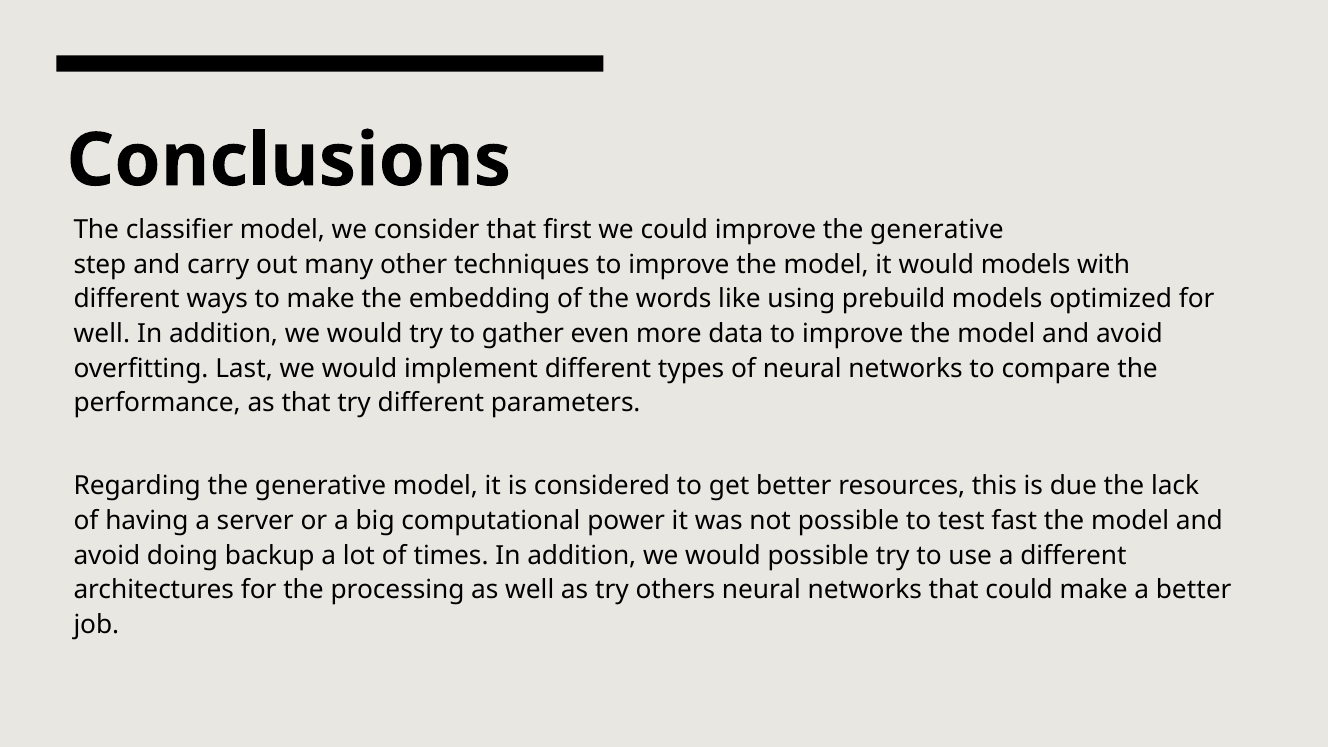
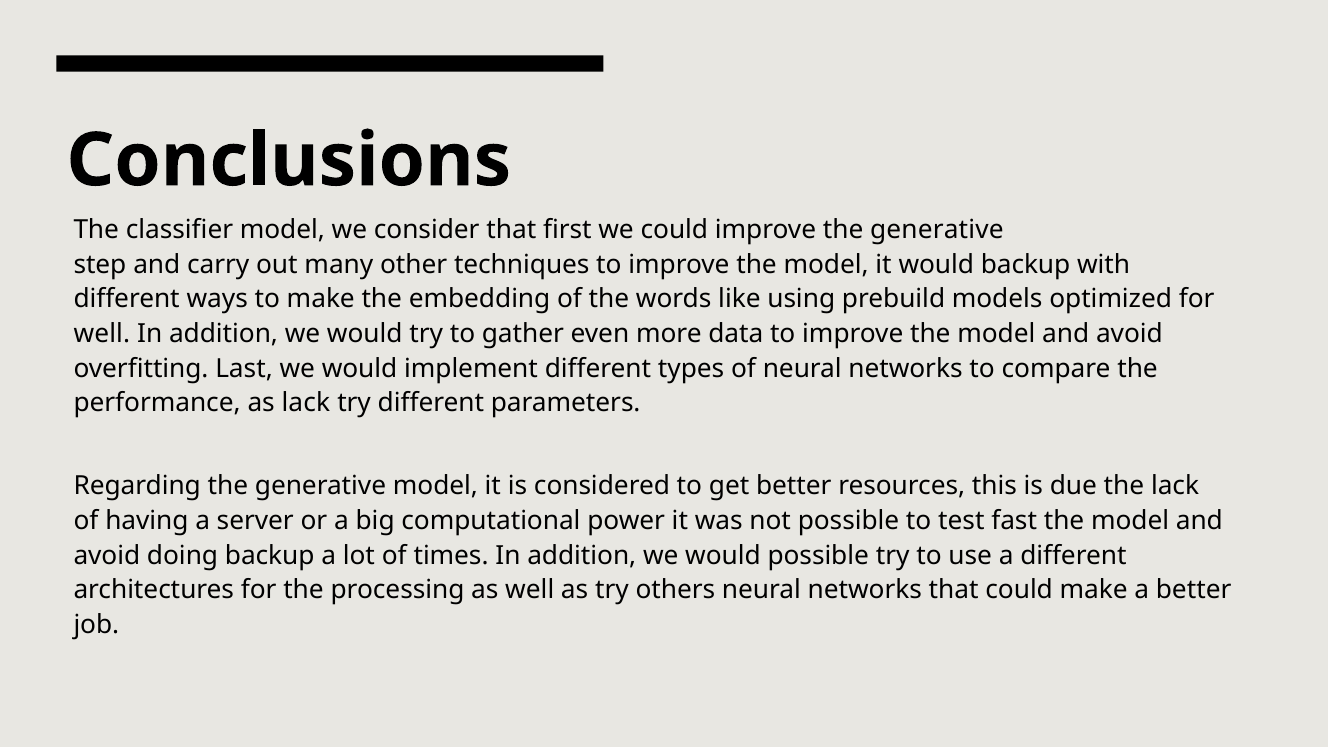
would models: models -> backup
as that: that -> lack
